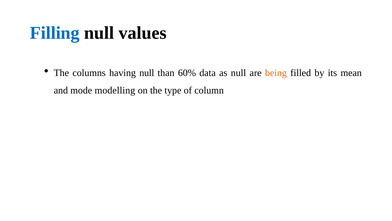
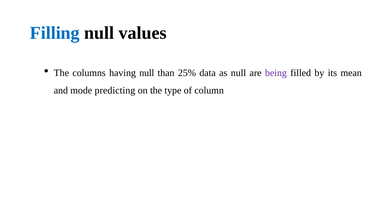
60%: 60% -> 25%
being colour: orange -> purple
modelling: modelling -> predicting
